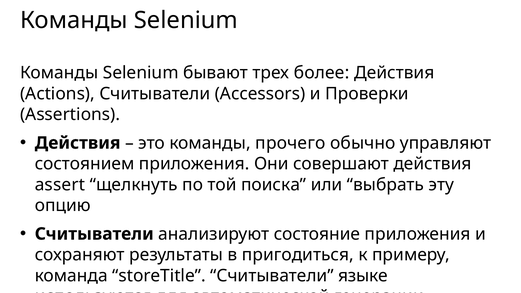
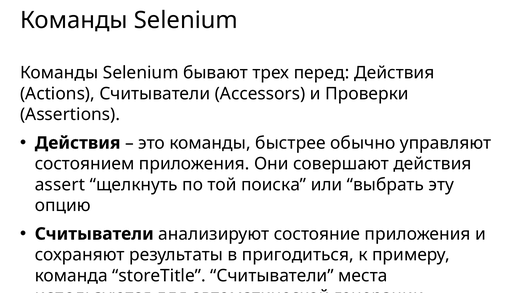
более: более -> перед
прочего: прочего -> быстрее
языке: языке -> места
